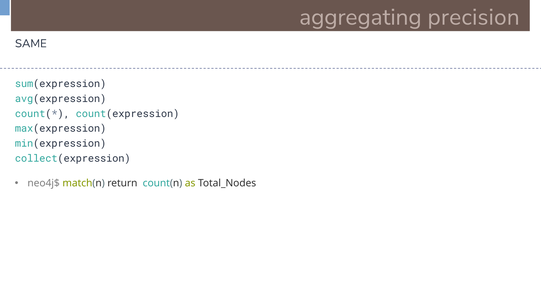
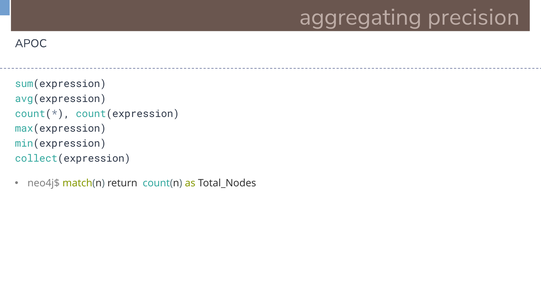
SAME: SAME -> APOC
